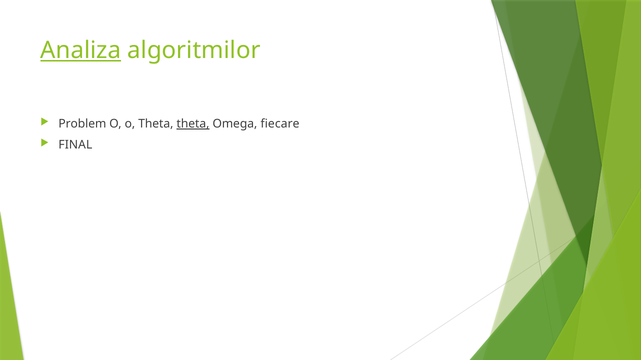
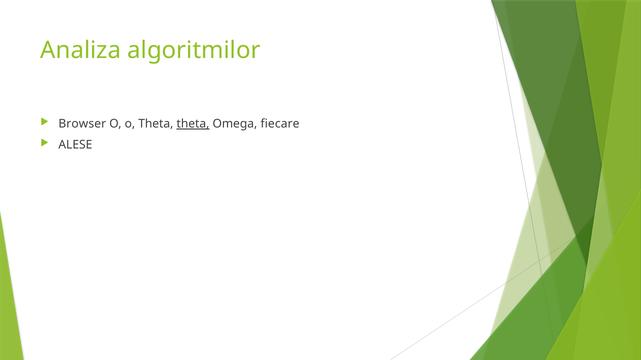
Analiza underline: present -> none
Problem: Problem -> Browser
FINAL: FINAL -> ALESE
